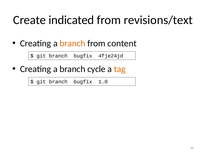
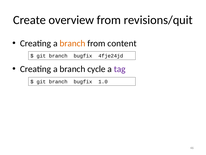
indicated: indicated -> overview
revisions/text: revisions/text -> revisions/quit
tag colour: orange -> purple
